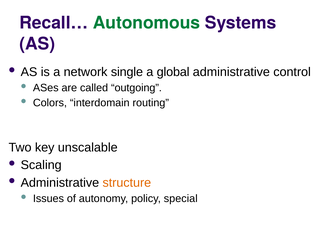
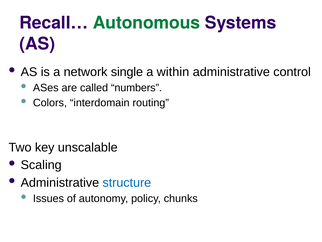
global: global -> within
outgoing: outgoing -> numbers
structure colour: orange -> blue
special: special -> chunks
